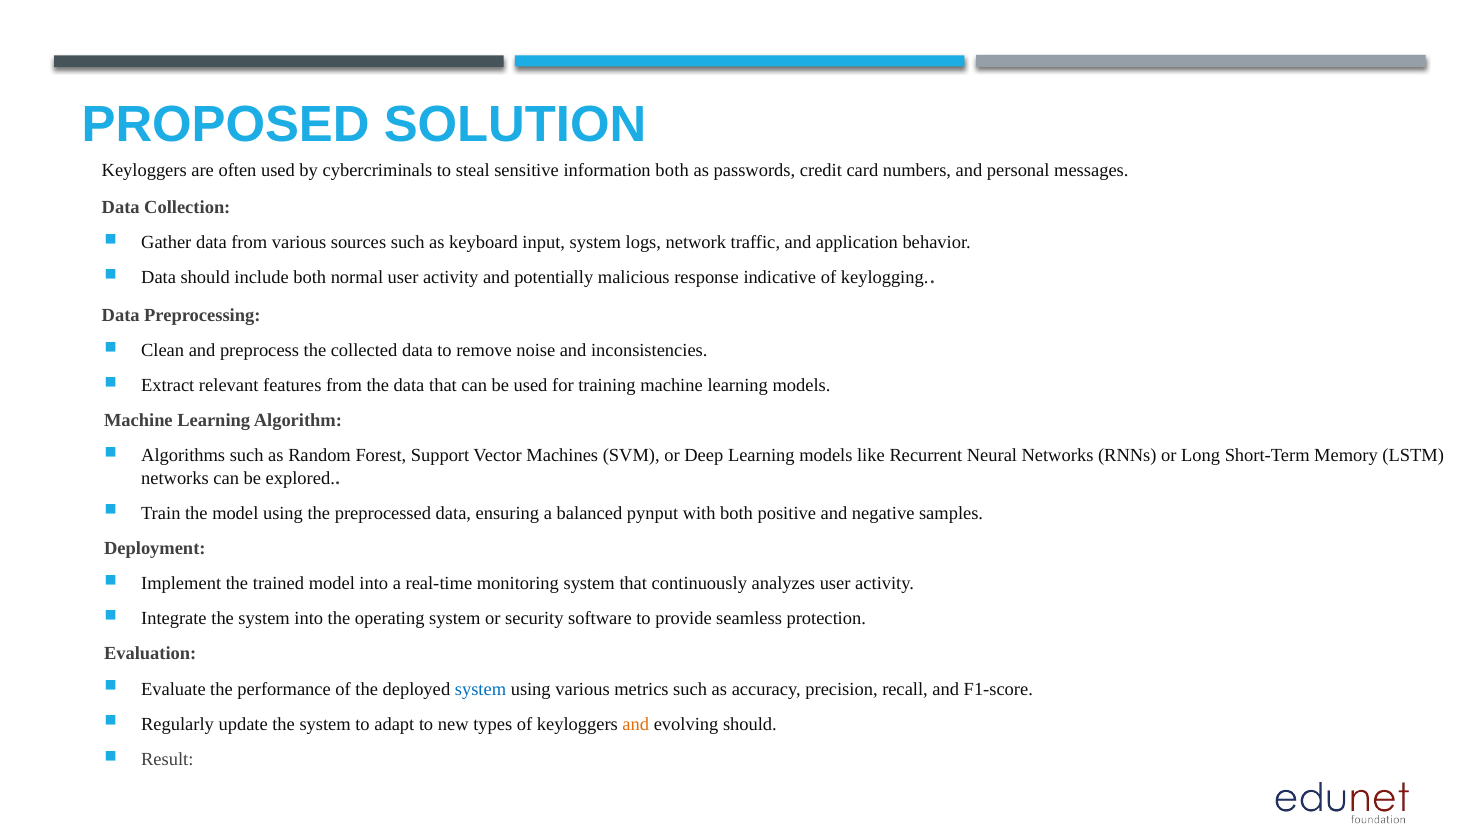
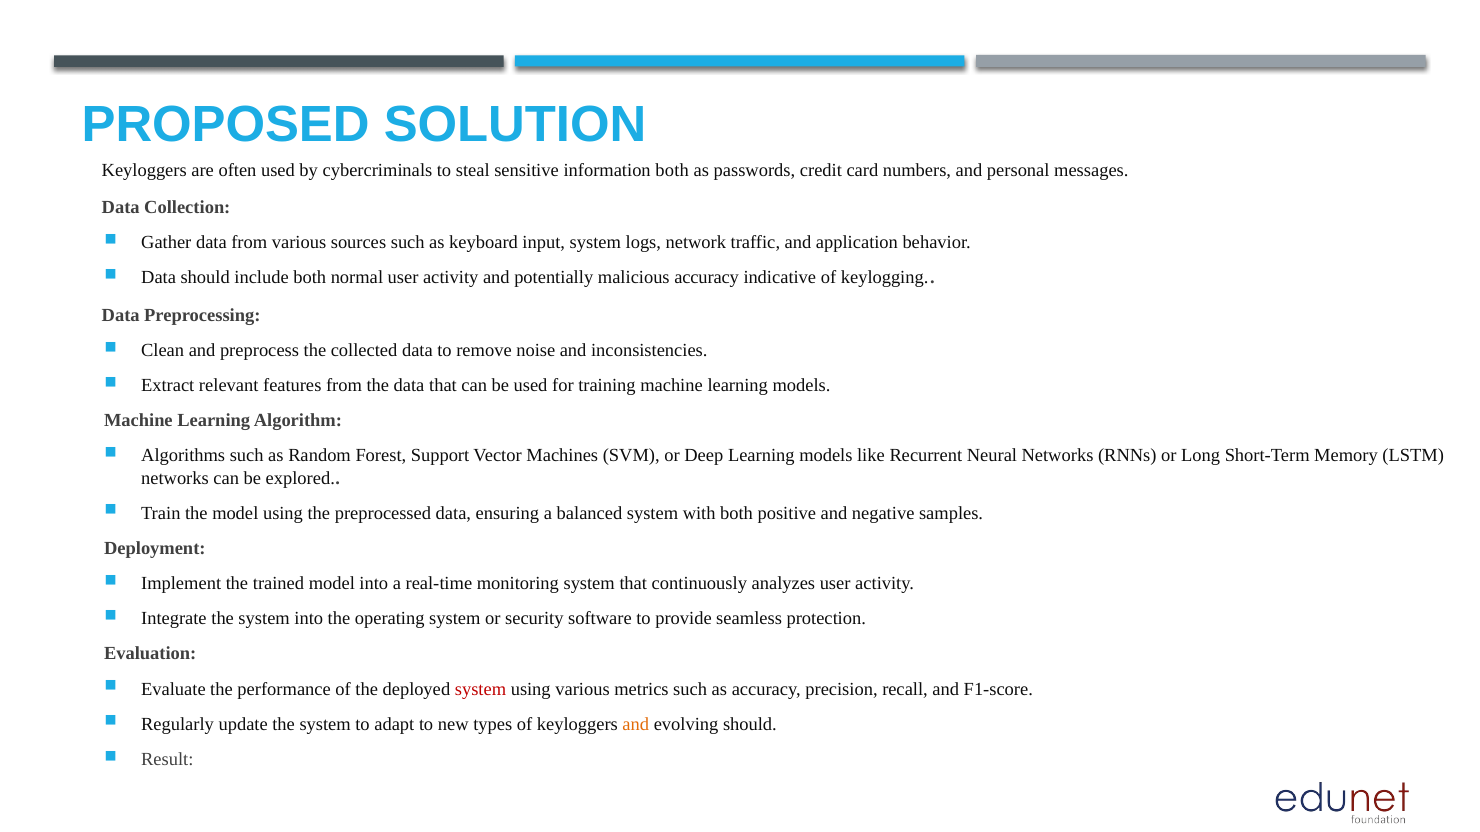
malicious response: response -> accuracy
balanced pynput: pynput -> system
system at (480, 689) colour: blue -> red
